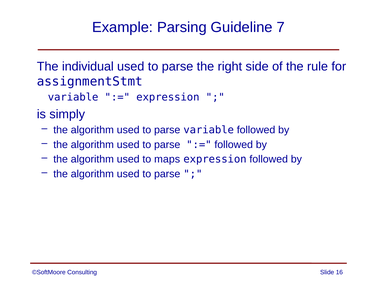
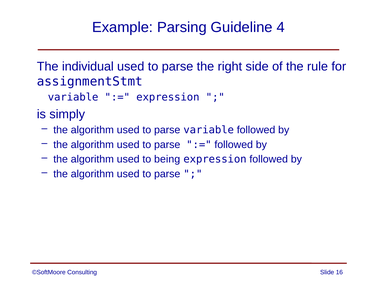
7: 7 -> 4
maps: maps -> being
